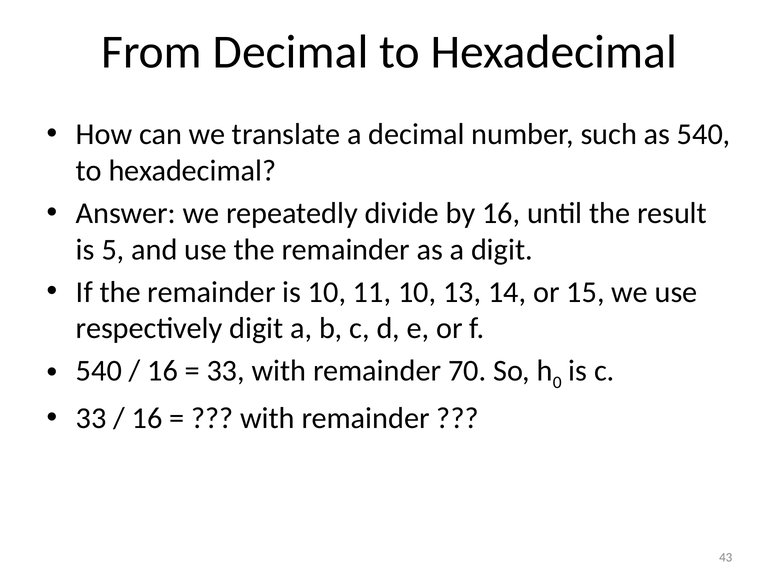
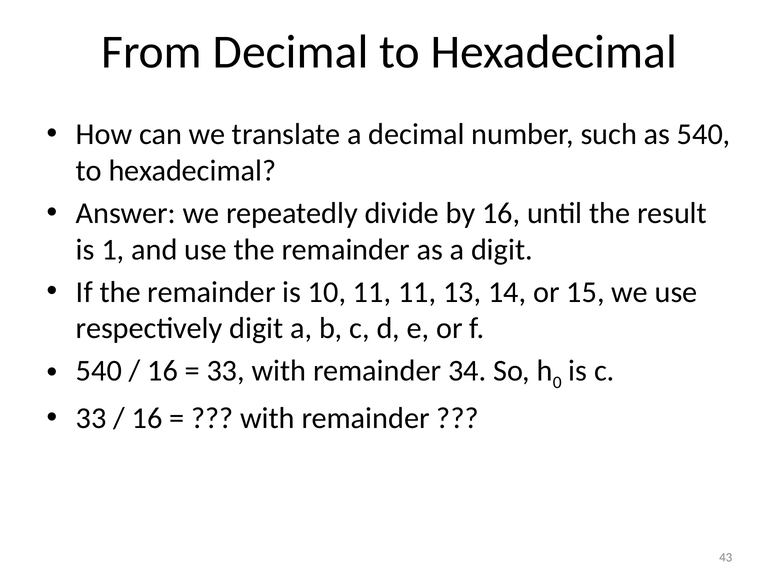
5: 5 -> 1
11 10: 10 -> 11
70: 70 -> 34
